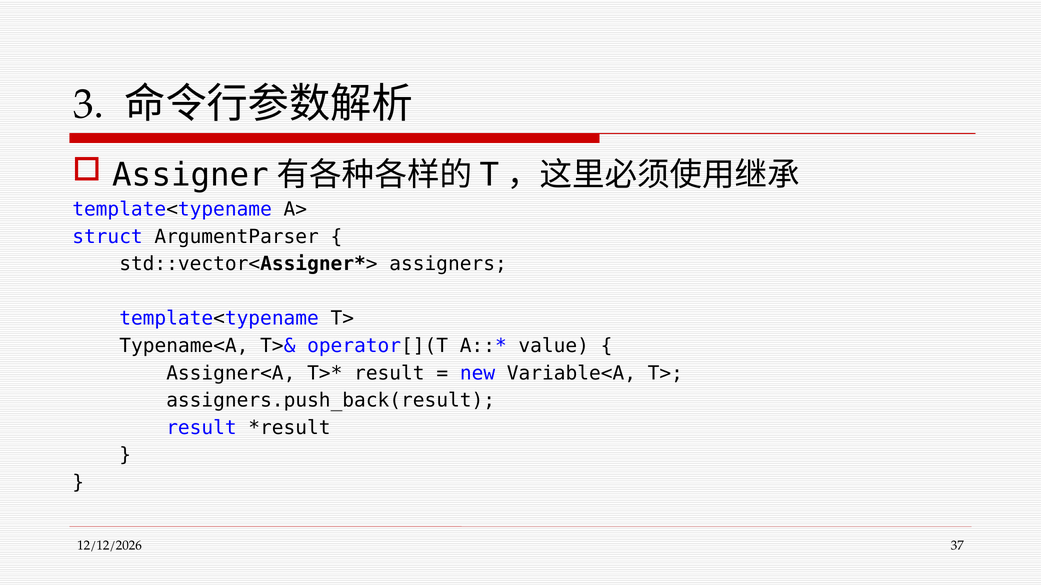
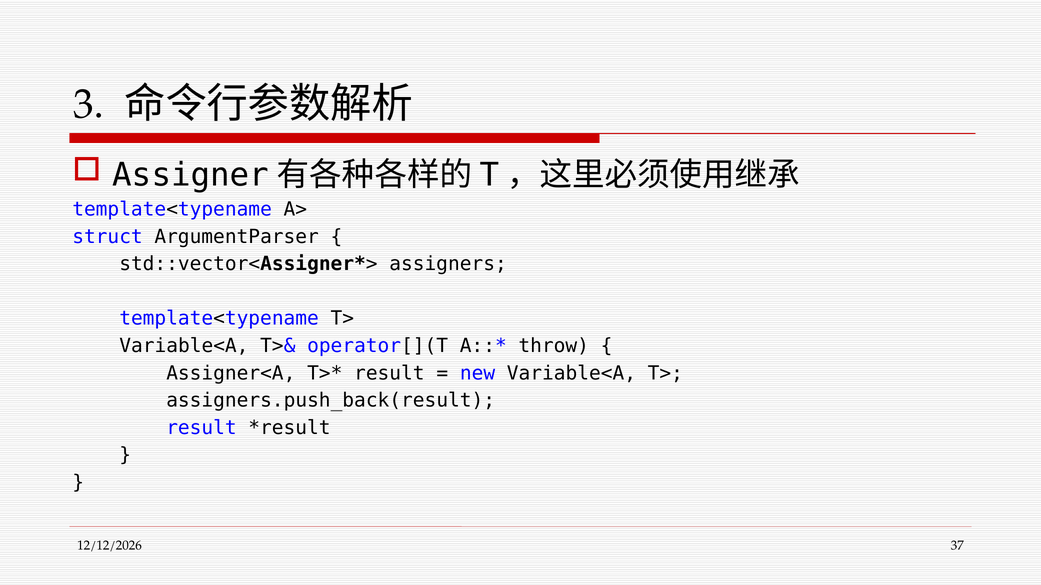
Typename<A at (184, 346): Typename<A -> Variable<A
value: value -> throw
